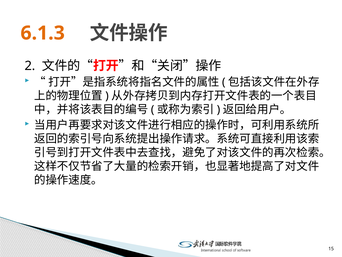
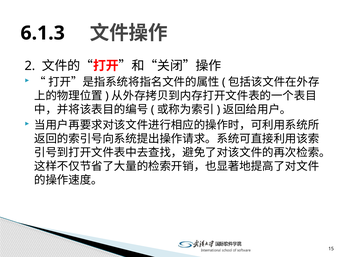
6.1.3 colour: orange -> black
